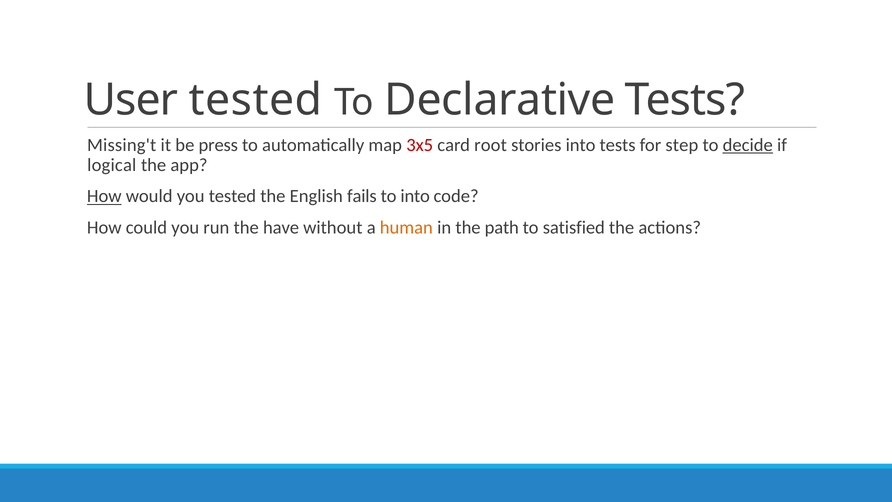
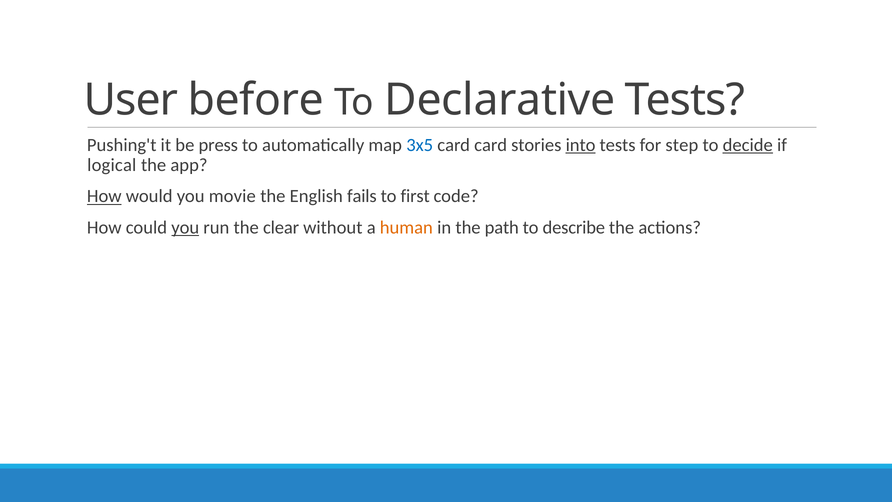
User tested: tested -> before
Missing't: Missing't -> Pushing't
3x5 colour: red -> blue
card root: root -> card
into at (581, 145) underline: none -> present
you tested: tested -> movie
to into: into -> first
you at (185, 227) underline: none -> present
have: have -> clear
satisfied: satisfied -> describe
